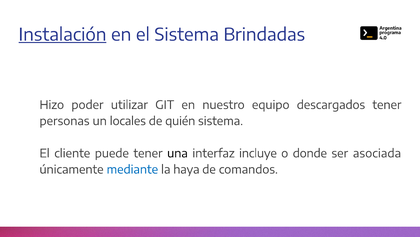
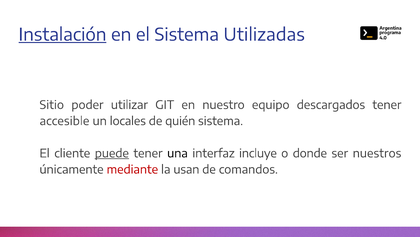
Brindadas: Brindadas -> Utilizadas
Hizo: Hizo -> Sitio
personas: personas -> accesible
puede underline: none -> present
asociada: asociada -> nuestros
mediante colour: blue -> red
haya: haya -> usan
